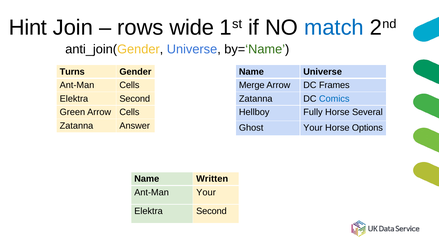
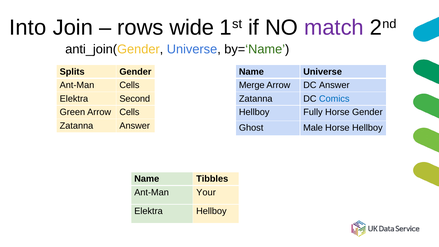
Hint: Hint -> Into
match colour: blue -> purple
Turns: Turns -> Splits
DC Frames: Frames -> Answer
Horse Several: Several -> Gender
Ghost Your: Your -> Male
Horse Options: Options -> Hellboy
Written: Written -> Tibbles
Second at (211, 211): Second -> Hellboy
